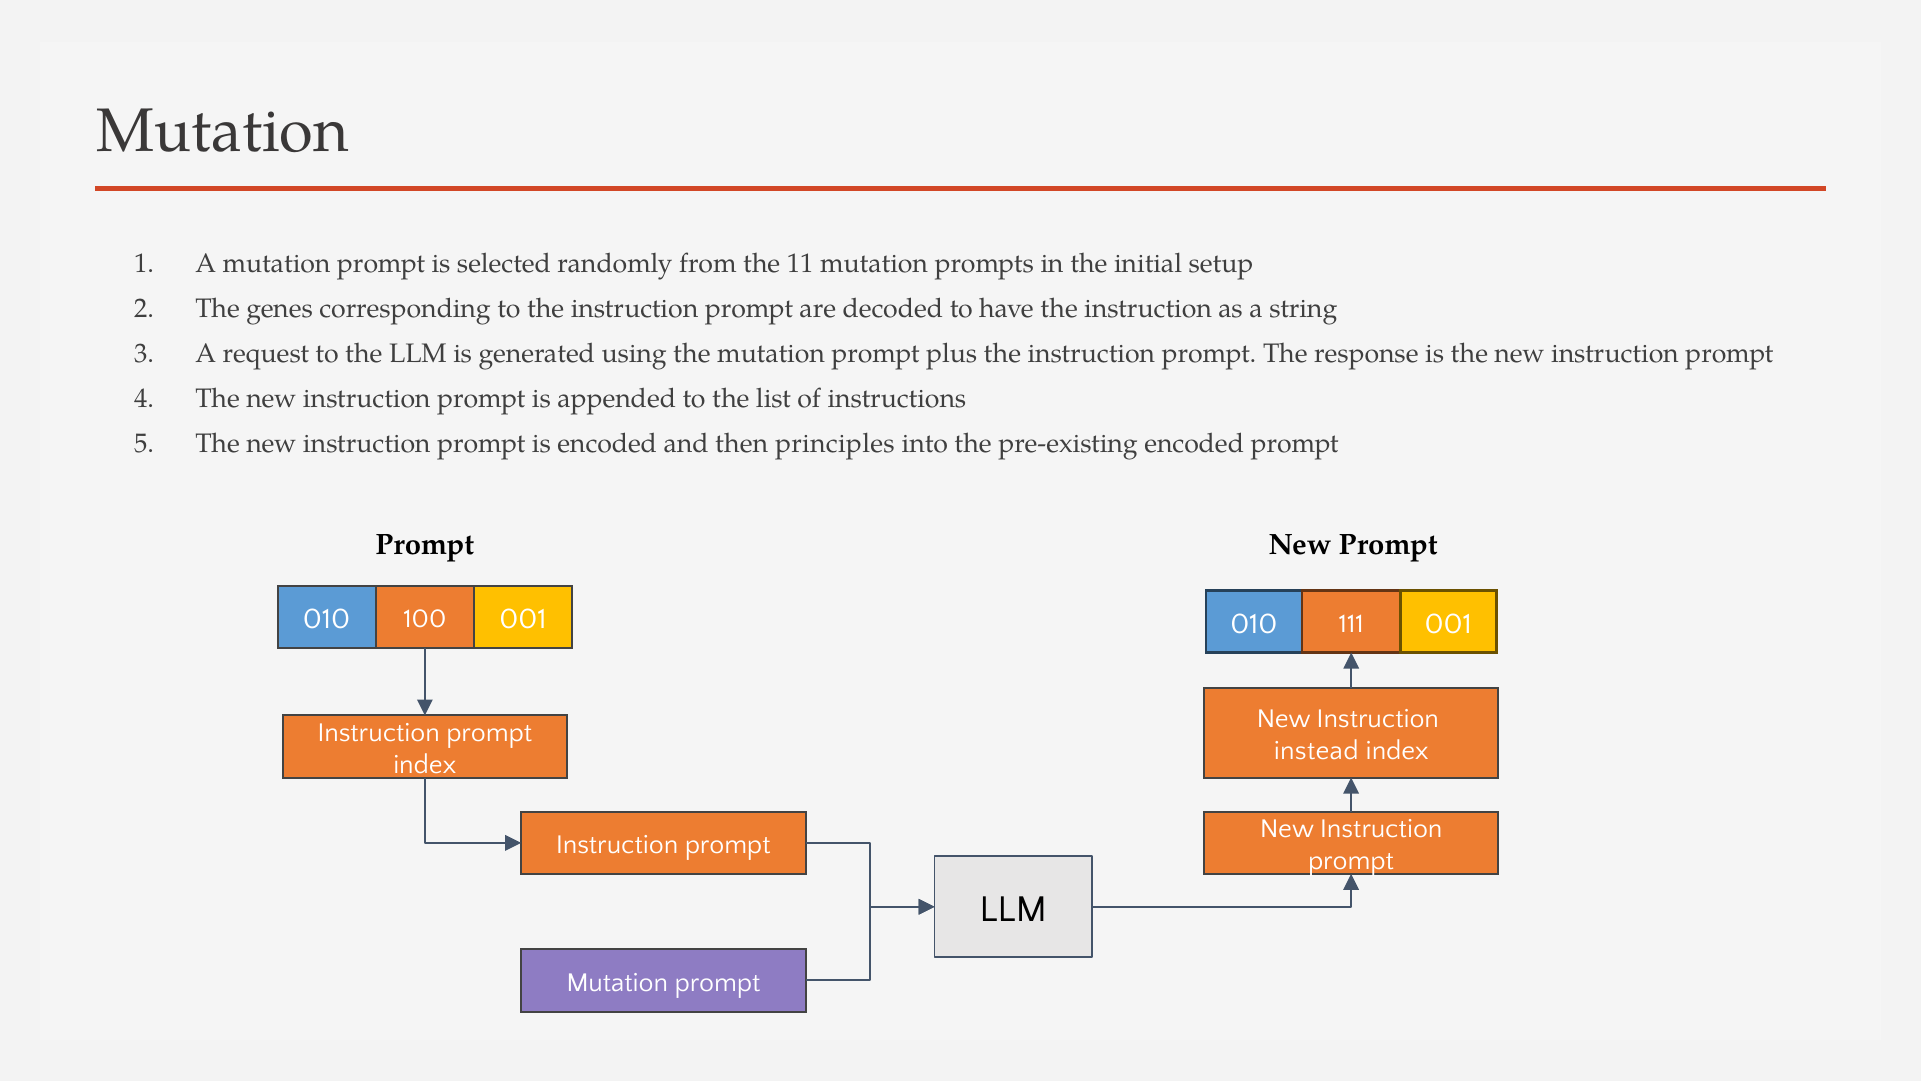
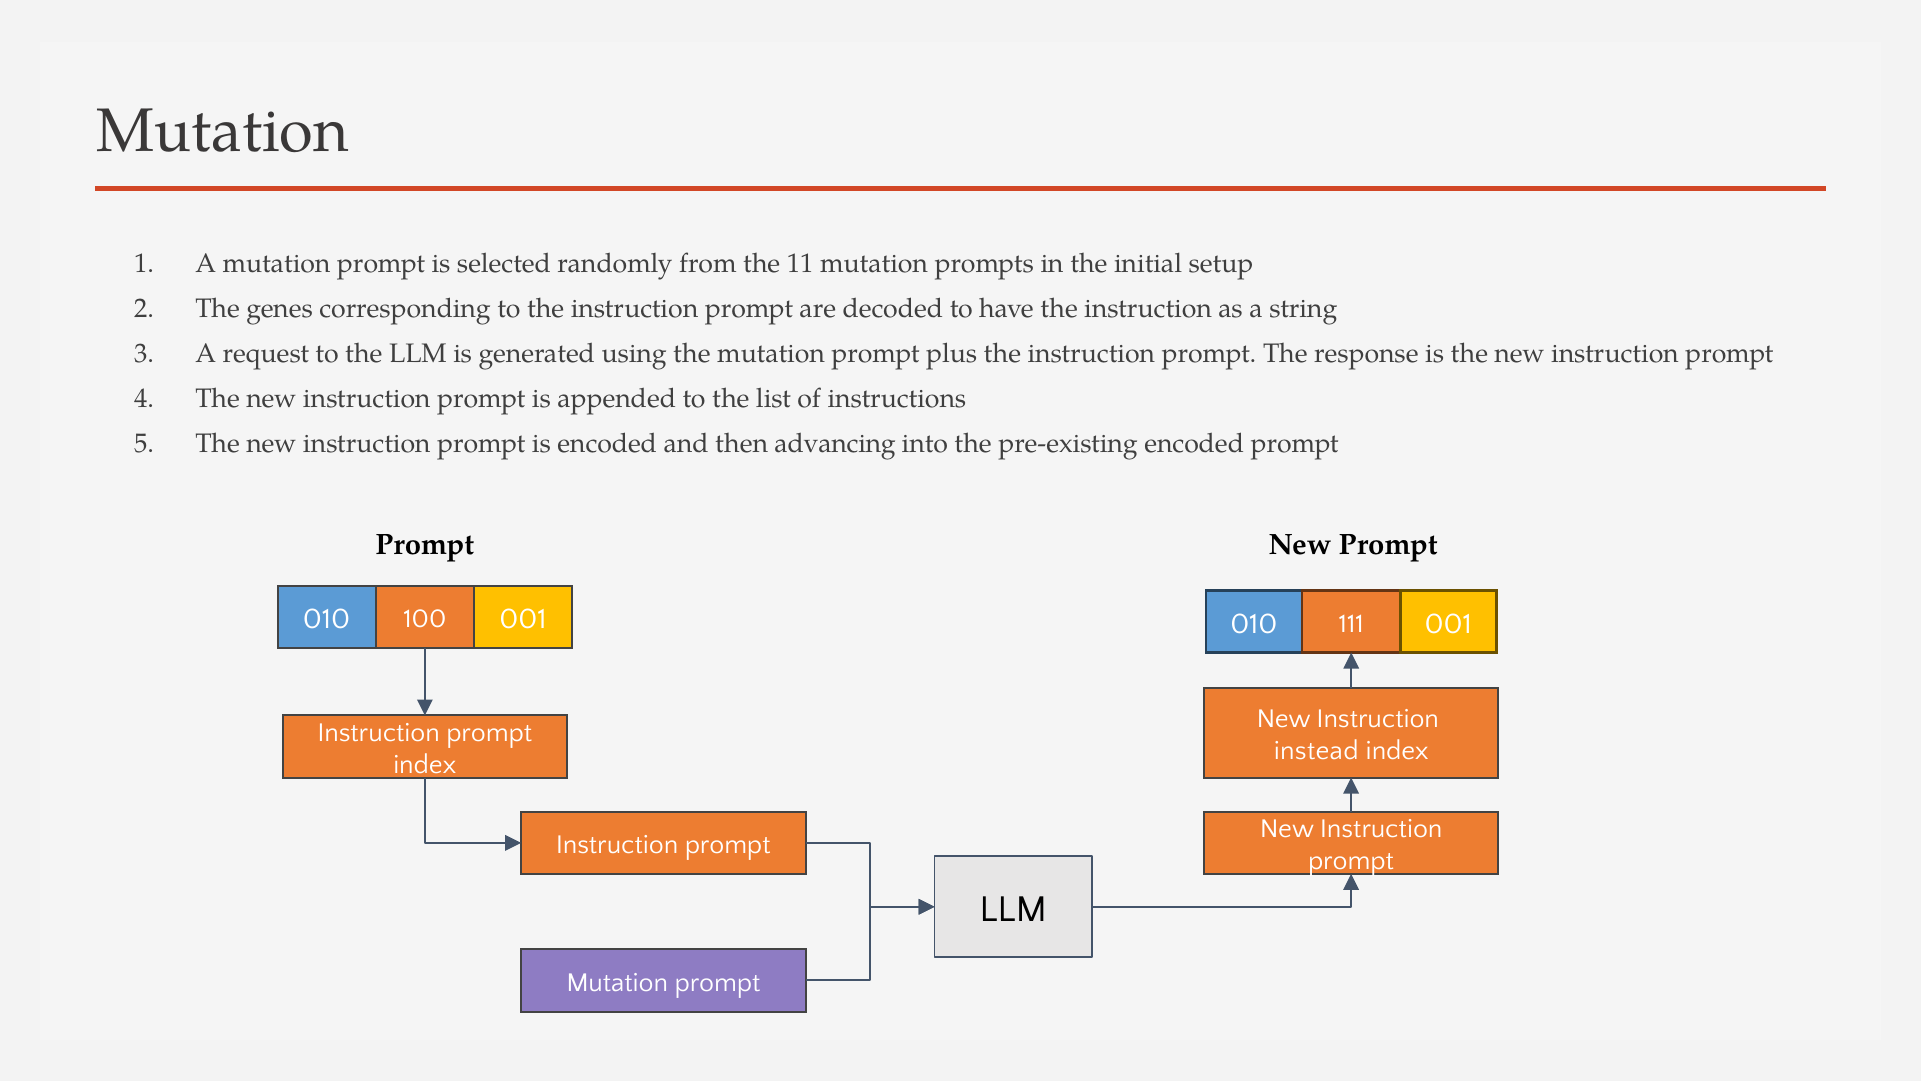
principles: principles -> advancing
